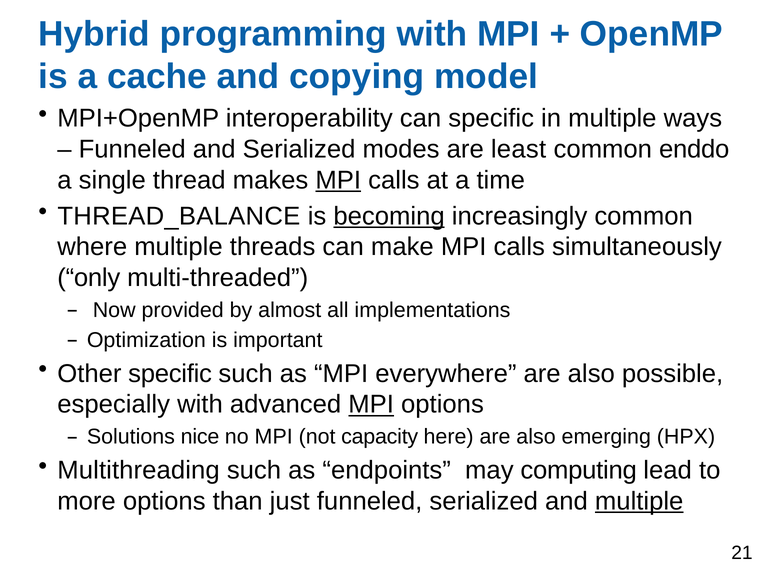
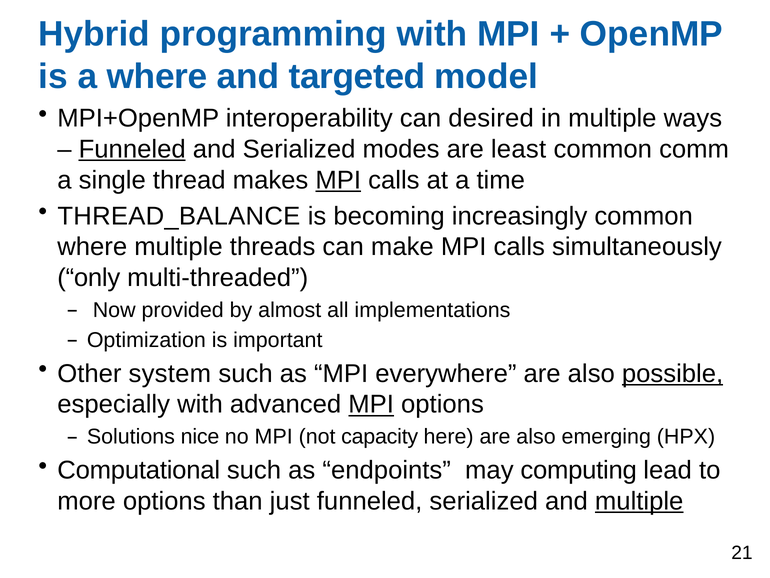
a cache: cache -> where
copying: copying -> targeted
can specific: specific -> desired
Funneled at (132, 149) underline: none -> present
enddo: enddo -> comm
becoming underline: present -> none
Other specific: specific -> system
possible underline: none -> present
Multithreading: Multithreading -> Computational
